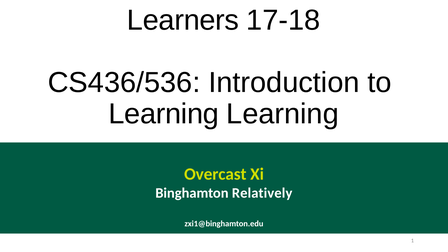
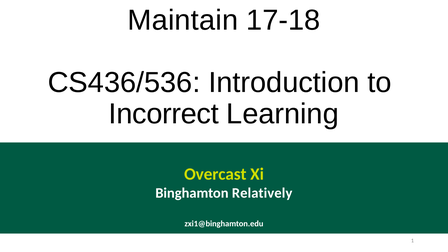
Learners: Learners -> Maintain
Learning at (164, 114): Learning -> Incorrect
